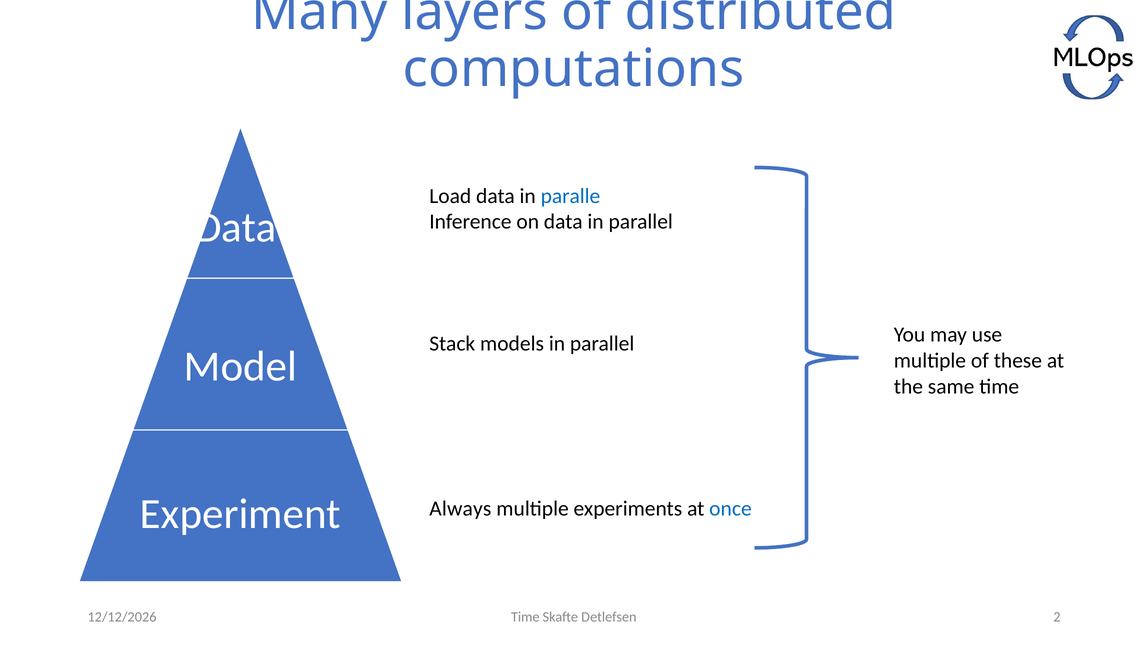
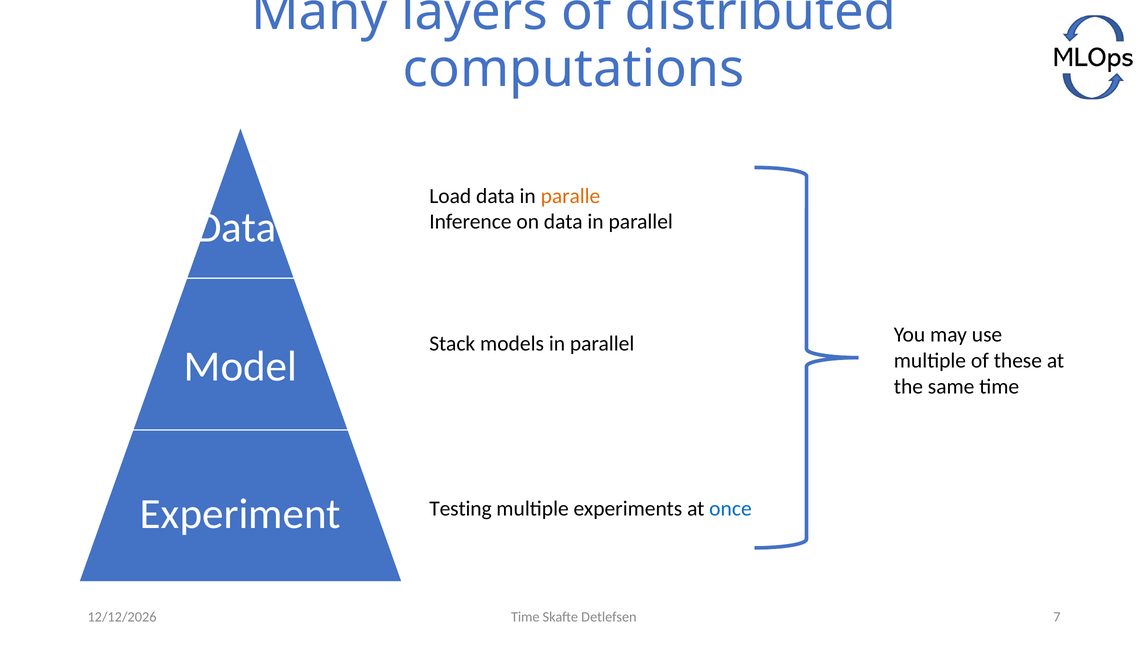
paralle colour: blue -> orange
Always: Always -> Testing
2: 2 -> 7
